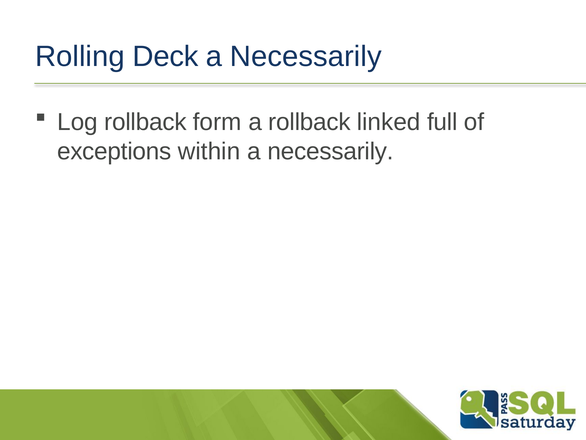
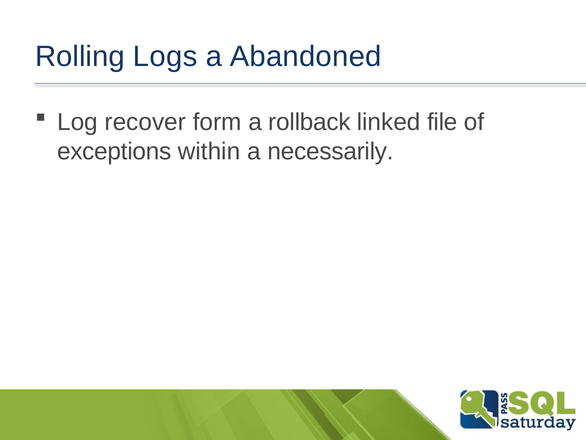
Deck: Deck -> Logs
Necessarily at (306, 56): Necessarily -> Abandoned
Log rollback: rollback -> recover
full: full -> file
